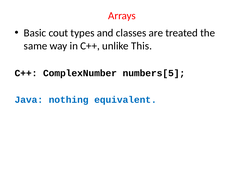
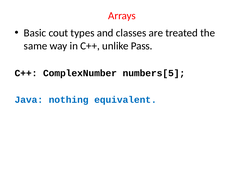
This: This -> Pass
